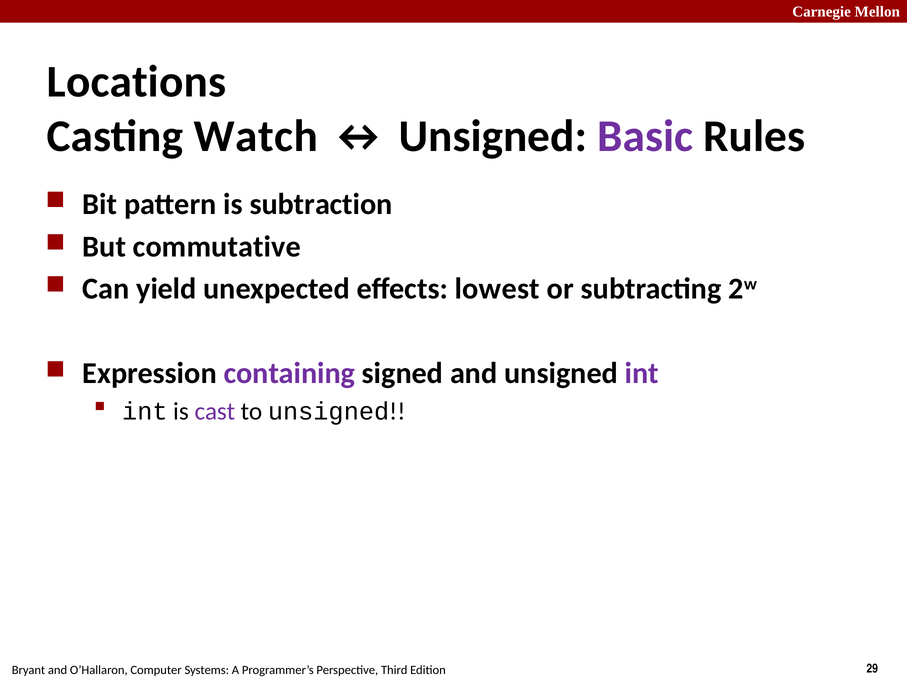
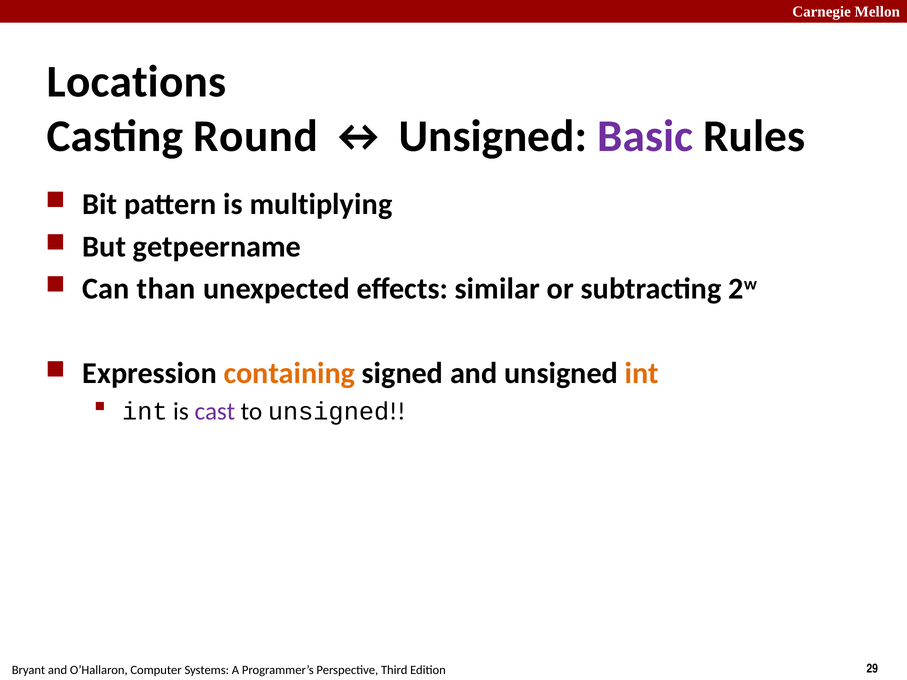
Watch: Watch -> Round
subtraction: subtraction -> multiplying
commutative: commutative -> getpeername
yield: yield -> than
lowest: lowest -> similar
containing colour: purple -> orange
int at (642, 374) colour: purple -> orange
